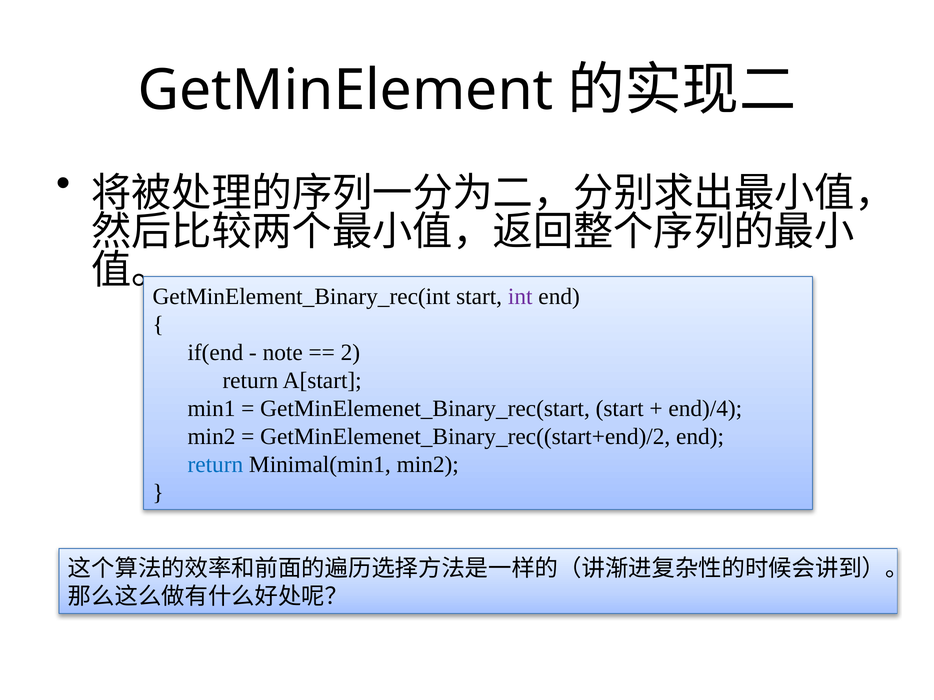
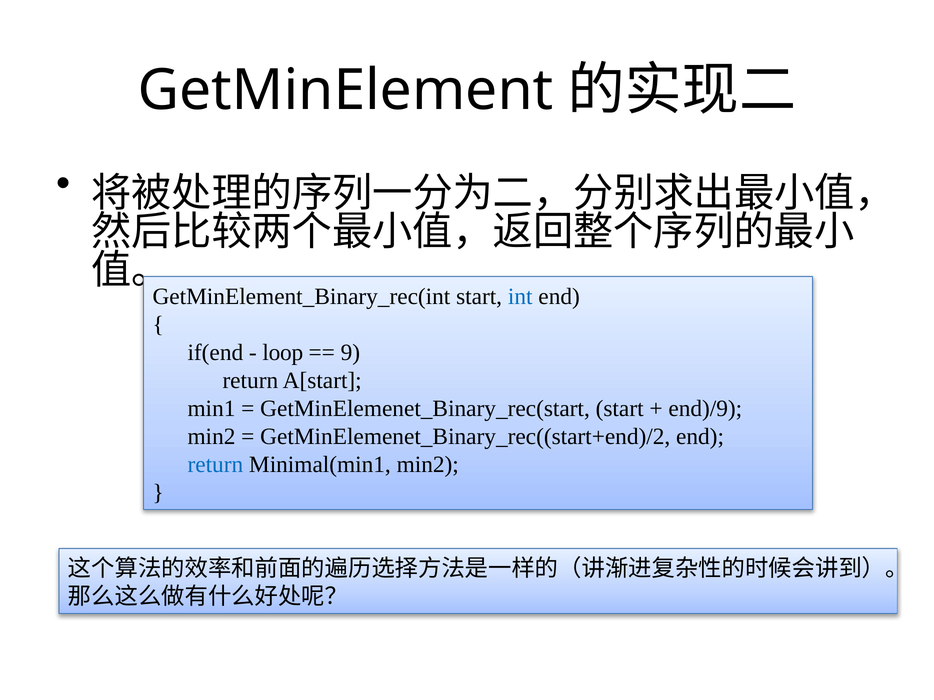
int colour: purple -> blue
note: note -> loop
2: 2 -> 9
end)/4: end)/4 -> end)/9
